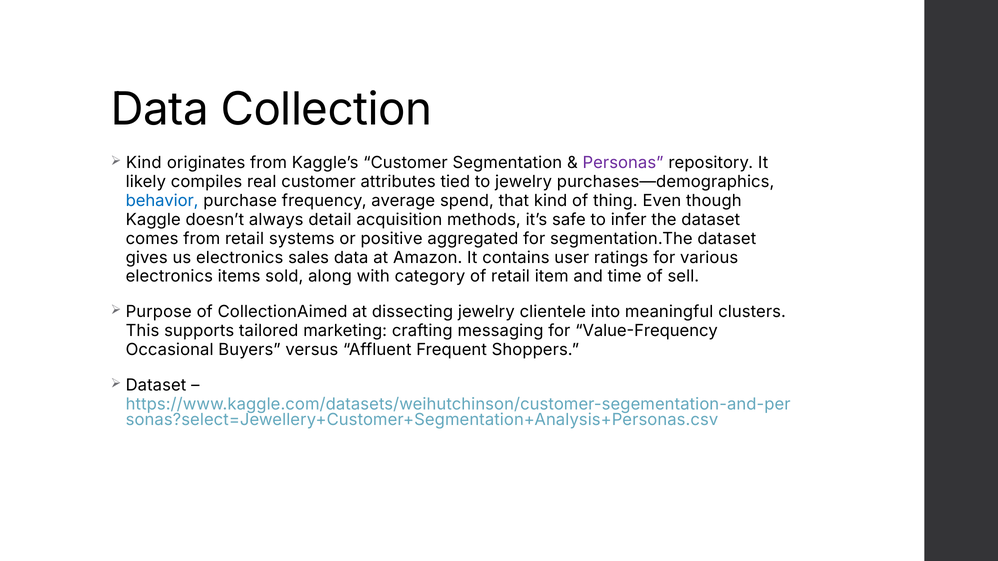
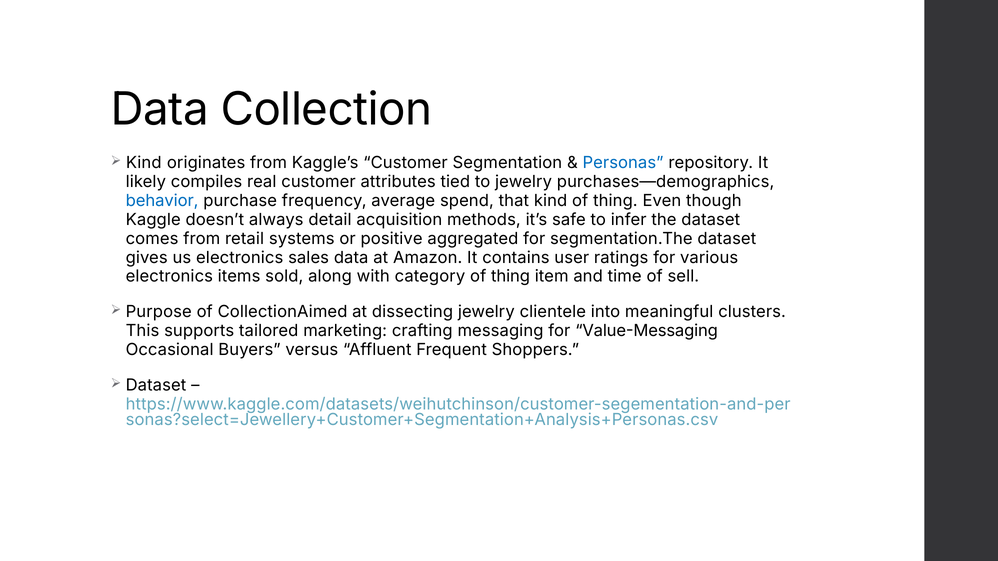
Personas colour: purple -> blue
category of retail: retail -> thing
Value-Frequency: Value-Frequency -> Value-Messaging
